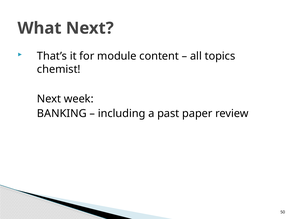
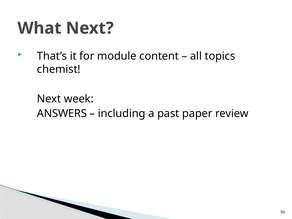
BANKING: BANKING -> ANSWERS
